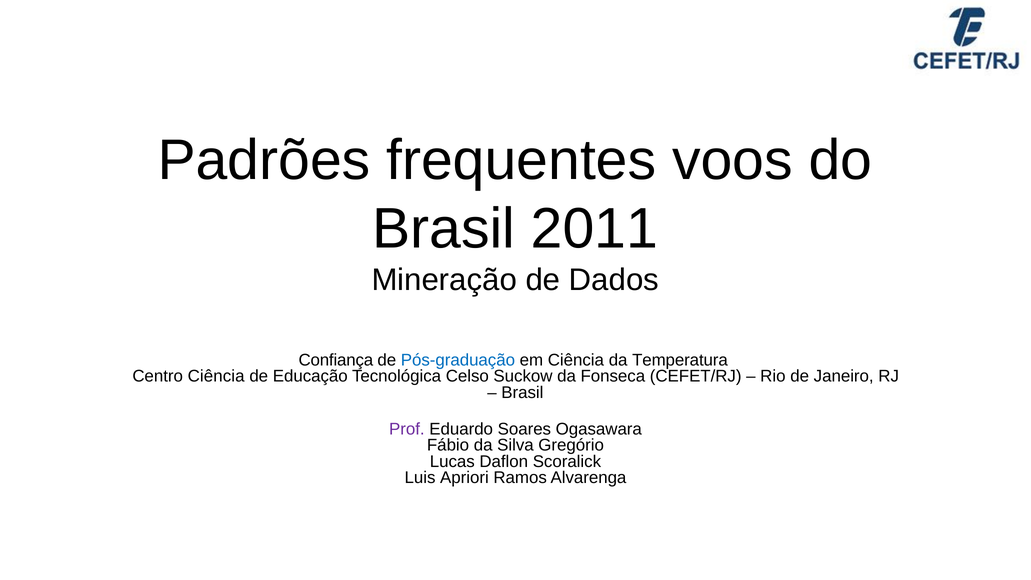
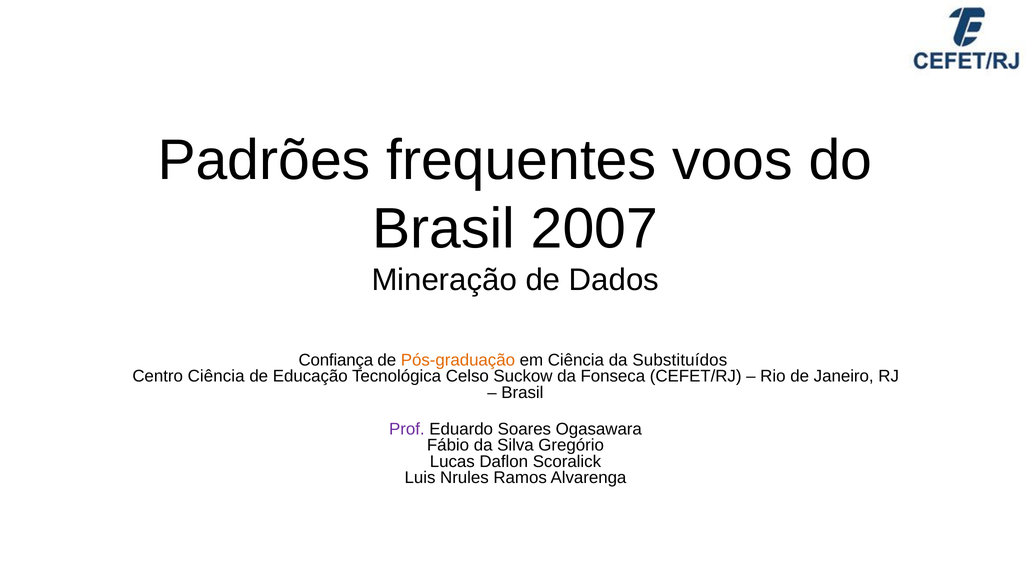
2011: 2011 -> 2007
Pós-graduação colour: blue -> orange
Temperatura: Temperatura -> Substituídos
Apriori: Apriori -> Nrules
